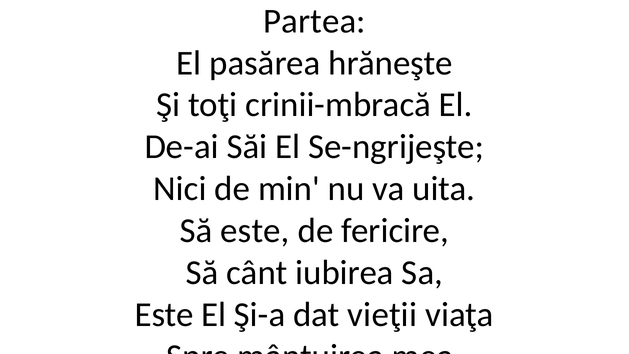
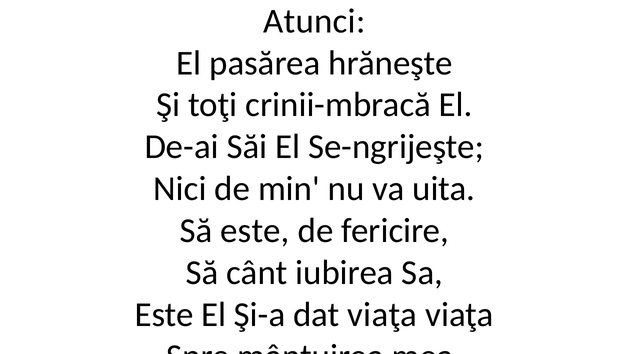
Partea: Partea -> Atunci
dat vieţii: vieţii -> viaţa
